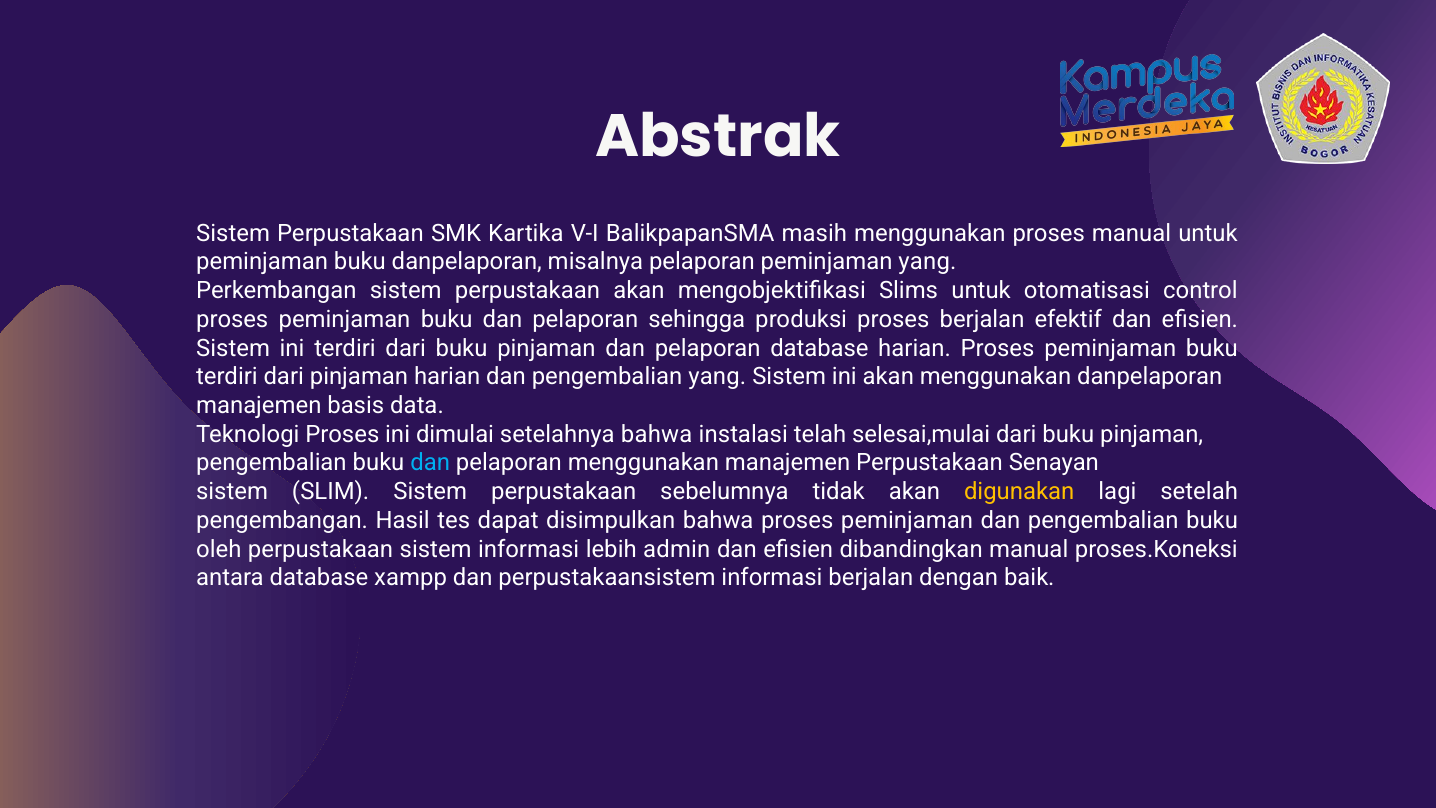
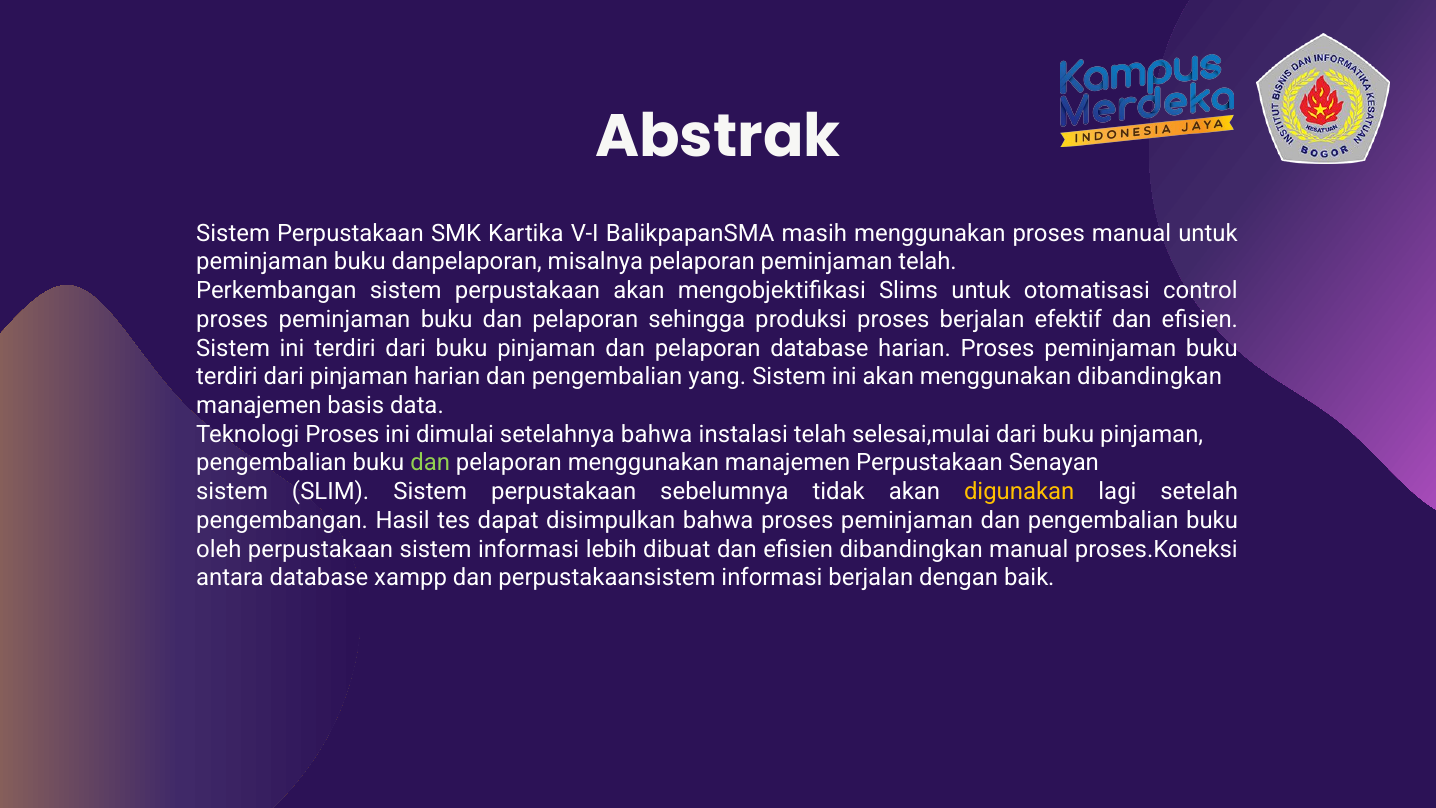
peminjaman yang: yang -> telah
menggunakan danpelaporan: danpelaporan -> dibandingkan
dan at (430, 463) colour: light blue -> light green
admin: admin -> dibuat
